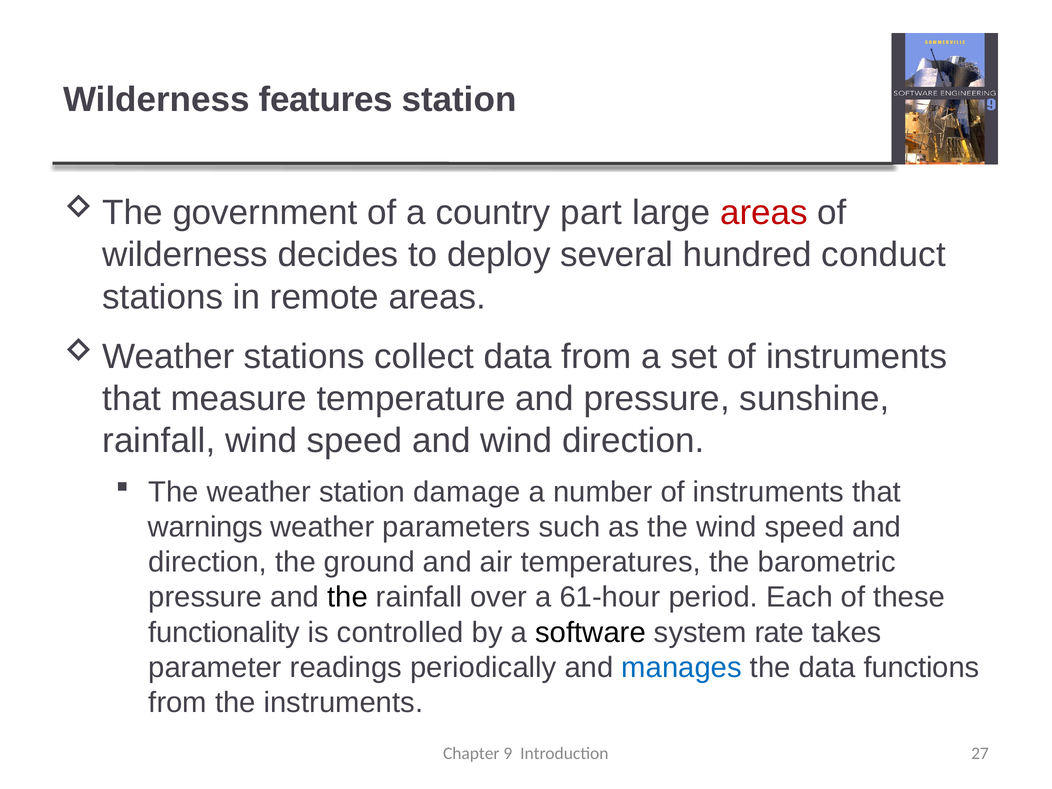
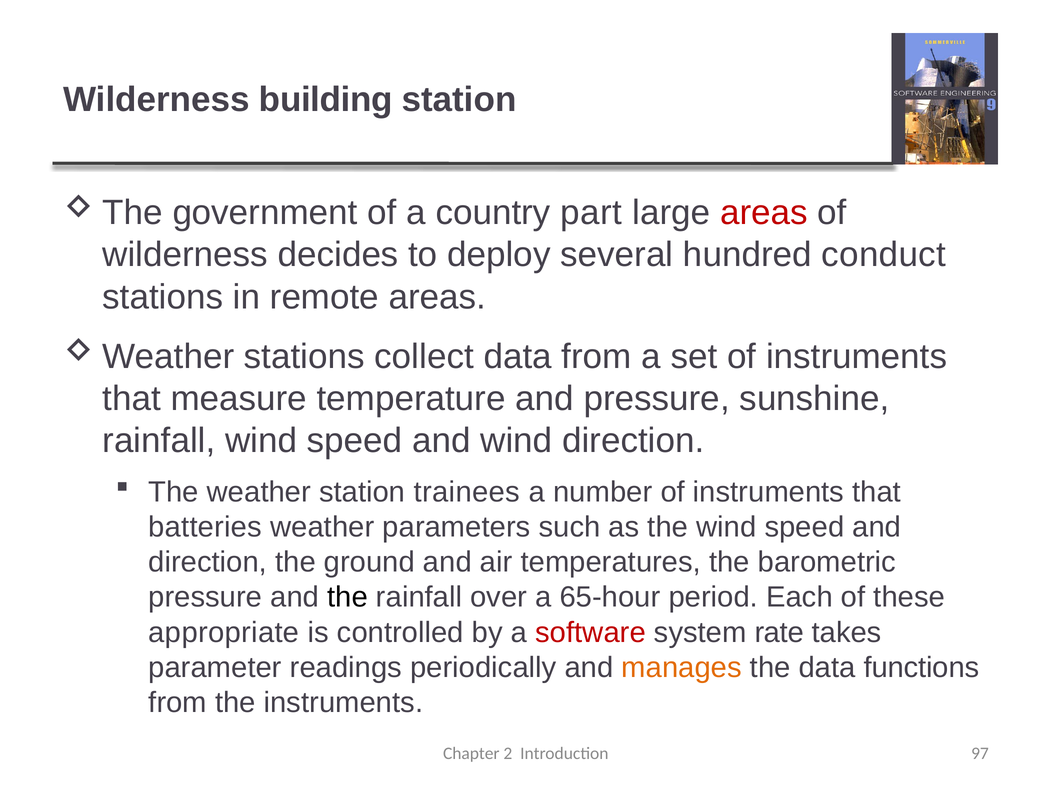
features: features -> building
damage: damage -> trainees
warnings: warnings -> batteries
61-hour: 61-hour -> 65-hour
functionality: functionality -> appropriate
software colour: black -> red
manages colour: blue -> orange
9: 9 -> 2
27: 27 -> 97
